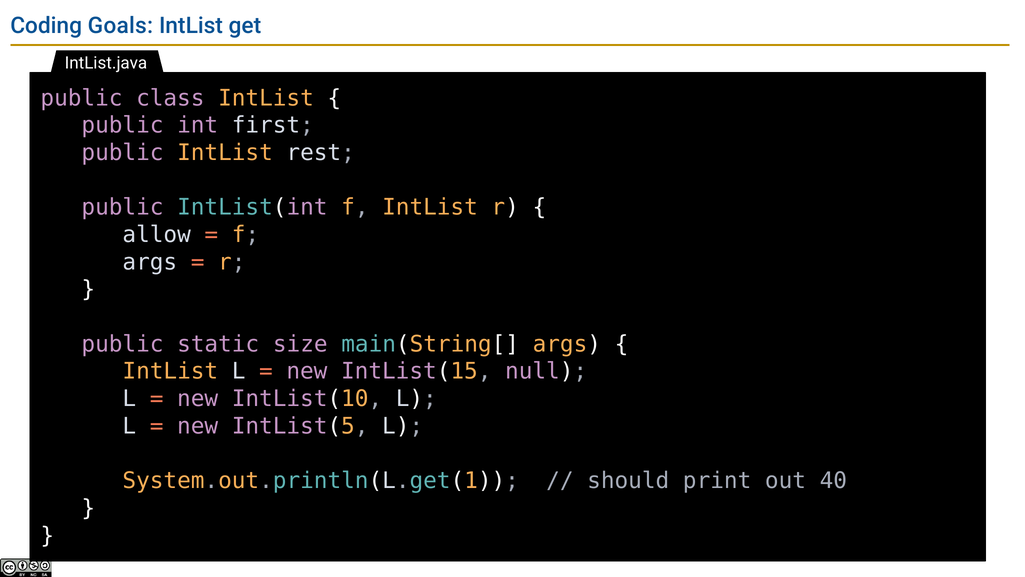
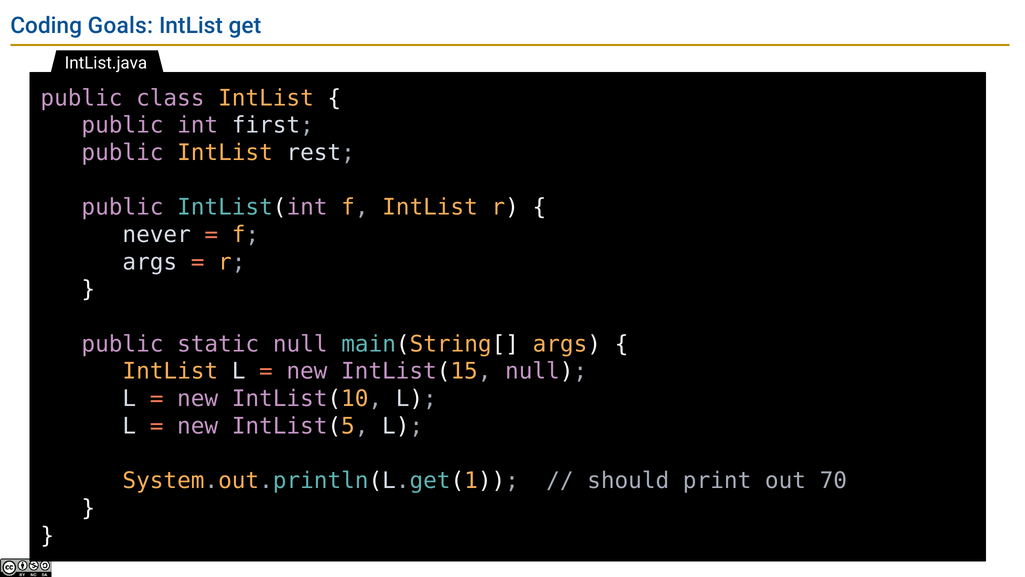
allow: allow -> never
static size: size -> null
40: 40 -> 70
